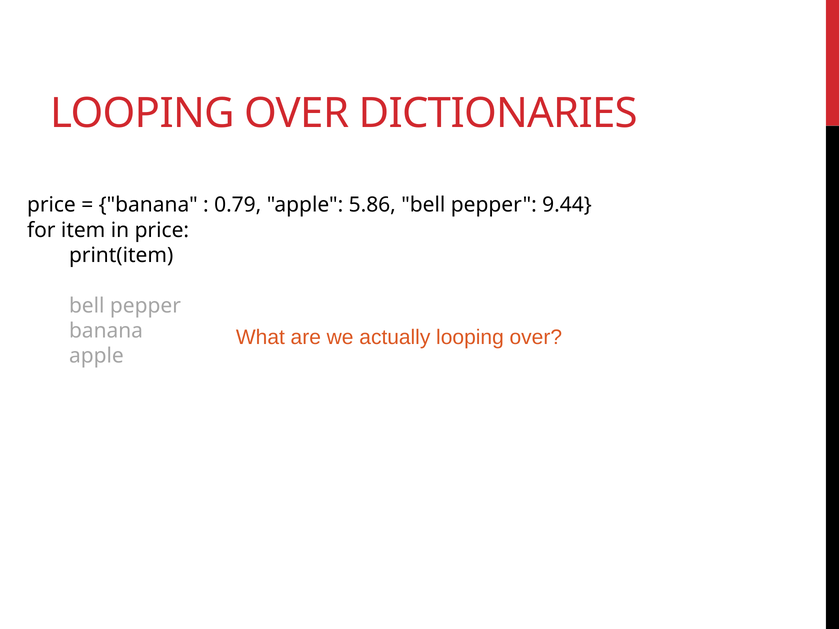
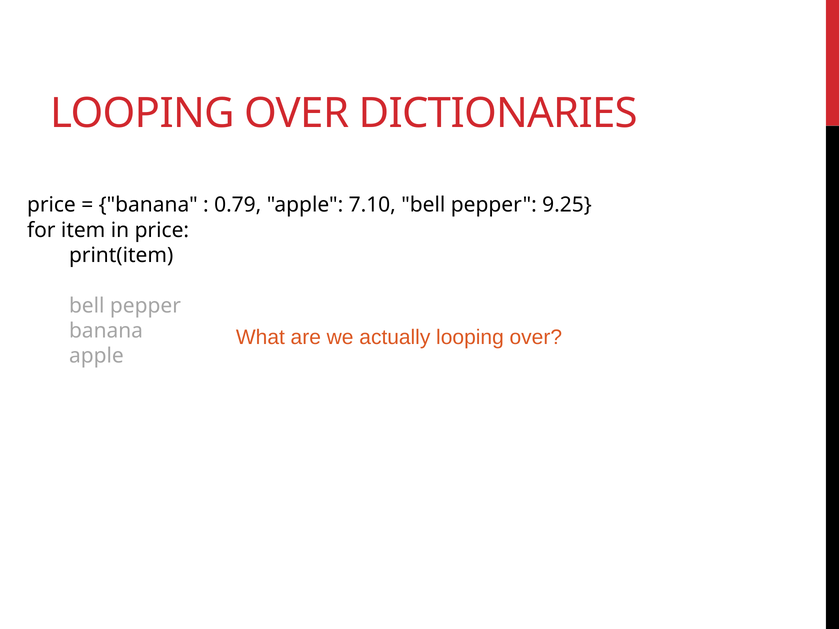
5.86: 5.86 -> 7.10
9.44: 9.44 -> 9.25
